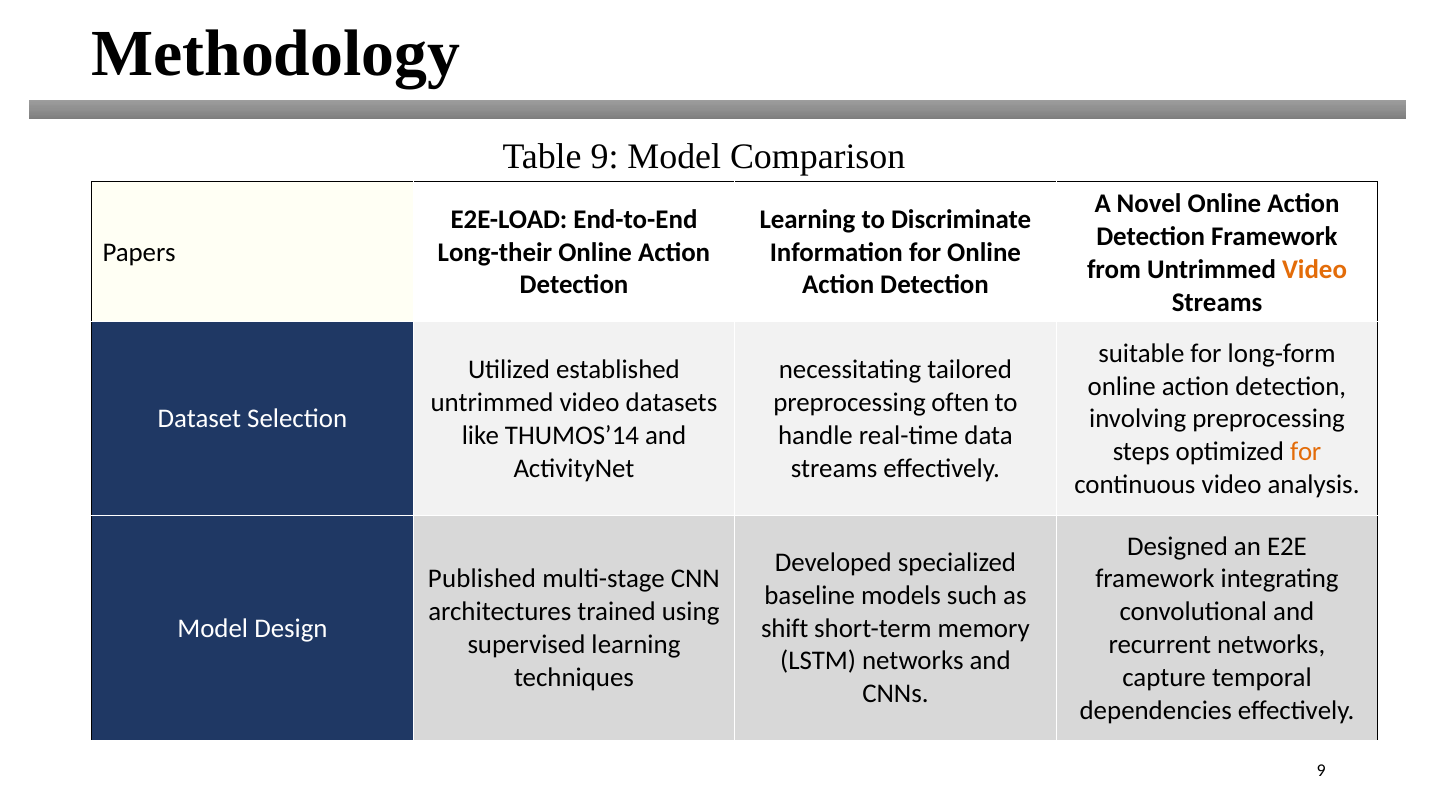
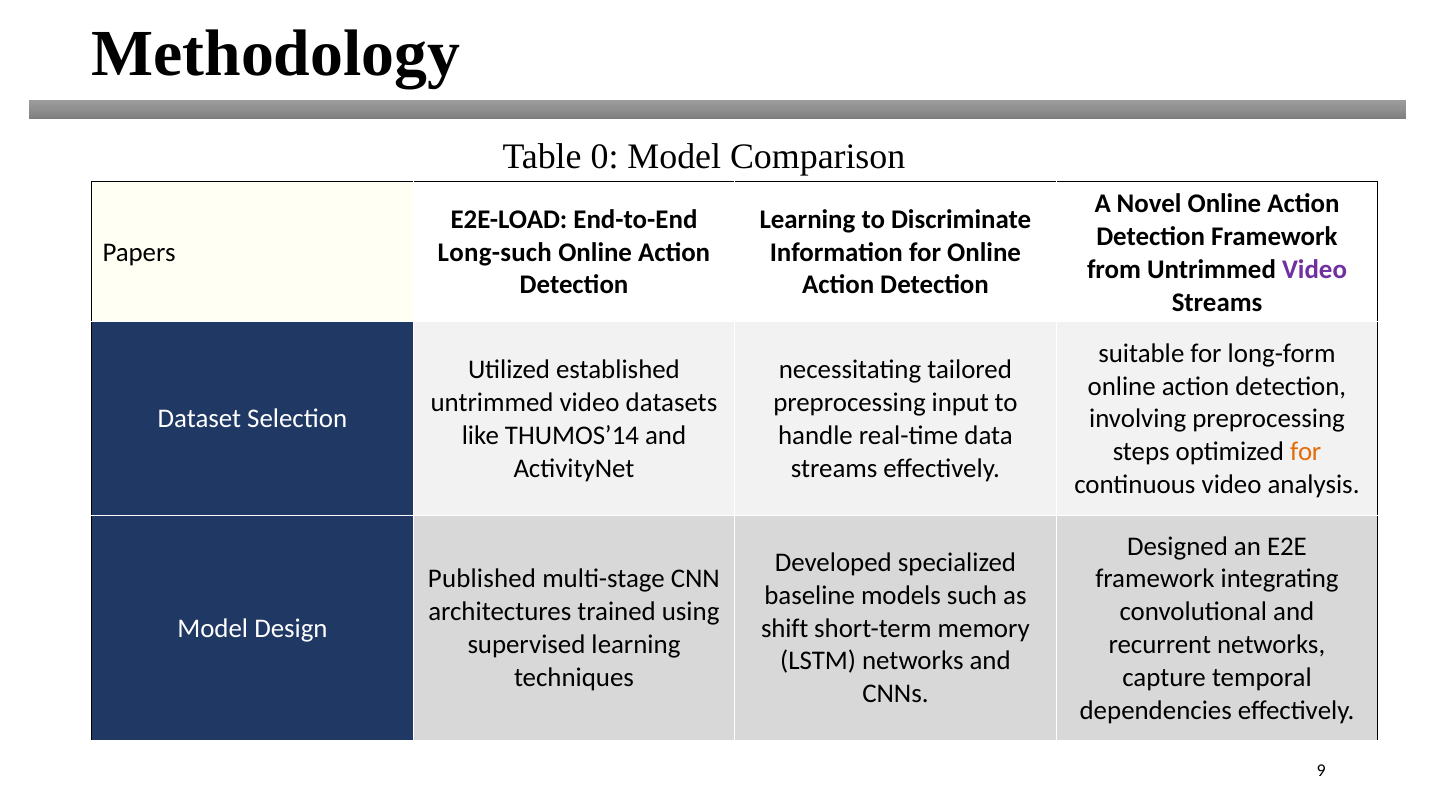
Table 9: 9 -> 0
Long-their: Long-their -> Long-such
Video at (1315, 270) colour: orange -> purple
often: often -> input
